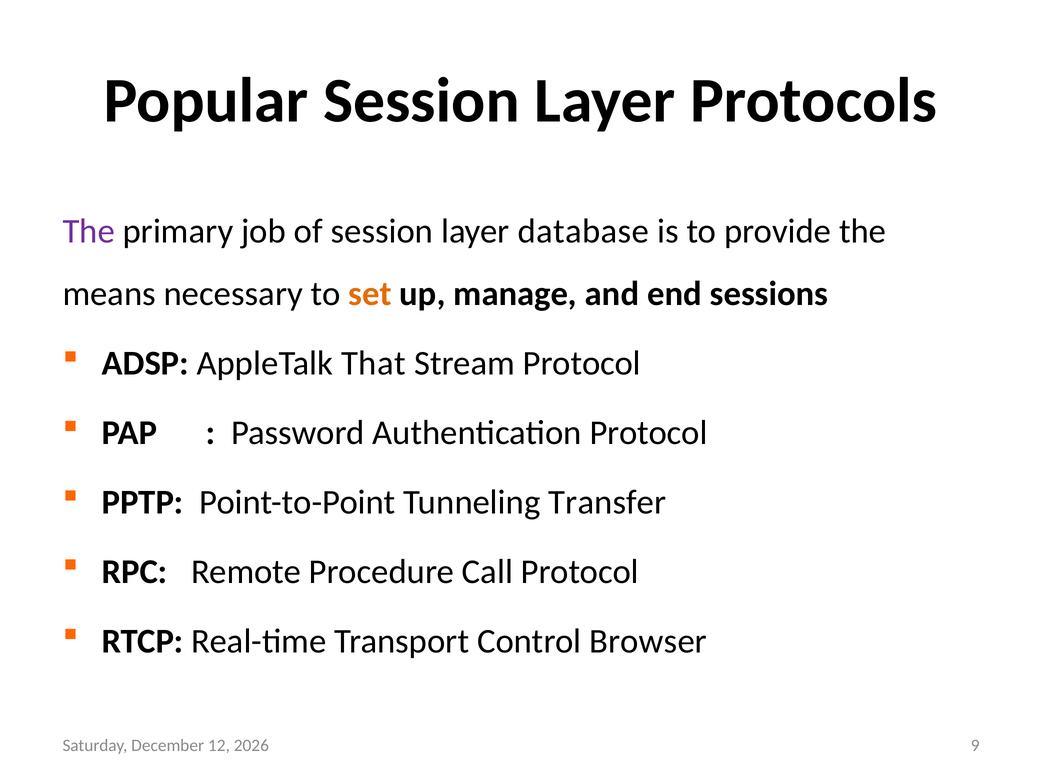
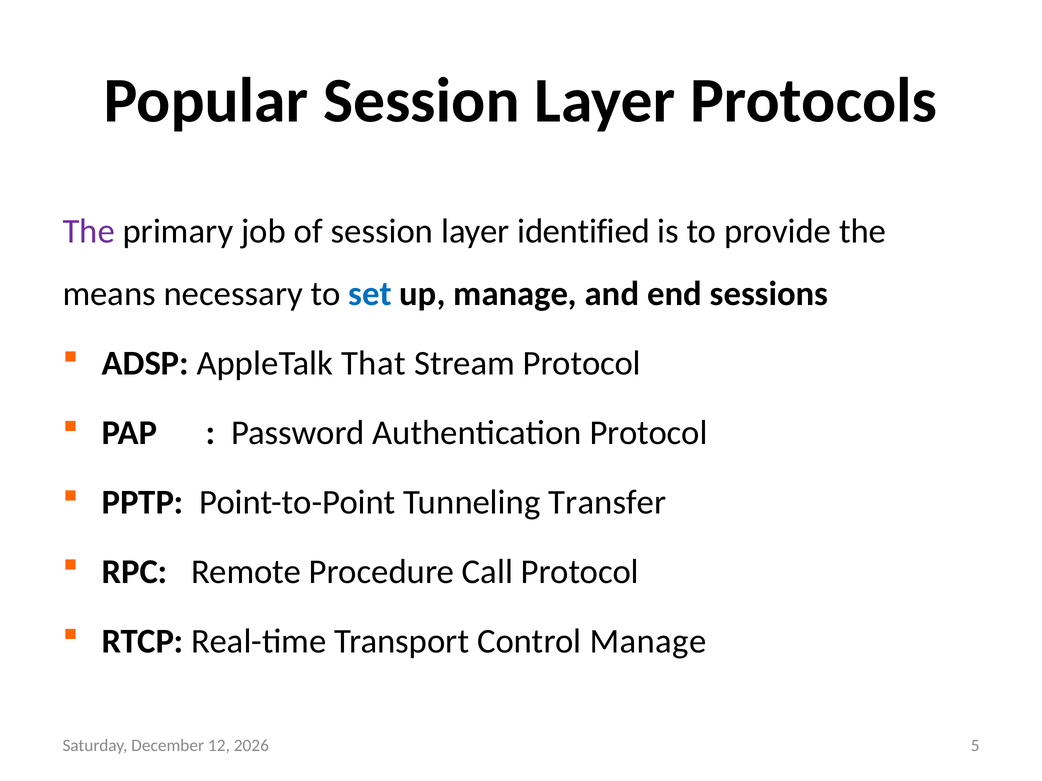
database: database -> identified
set colour: orange -> blue
Control Browser: Browser -> Manage
9: 9 -> 5
